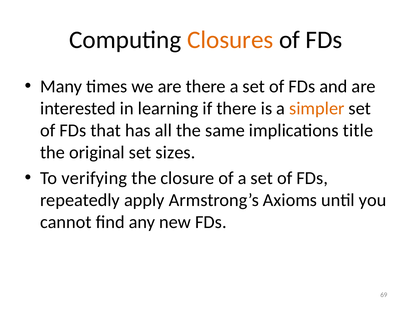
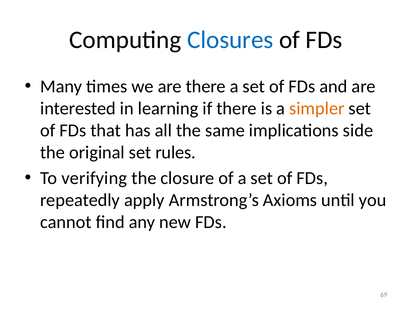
Closures colour: orange -> blue
title: title -> side
sizes: sizes -> rules
